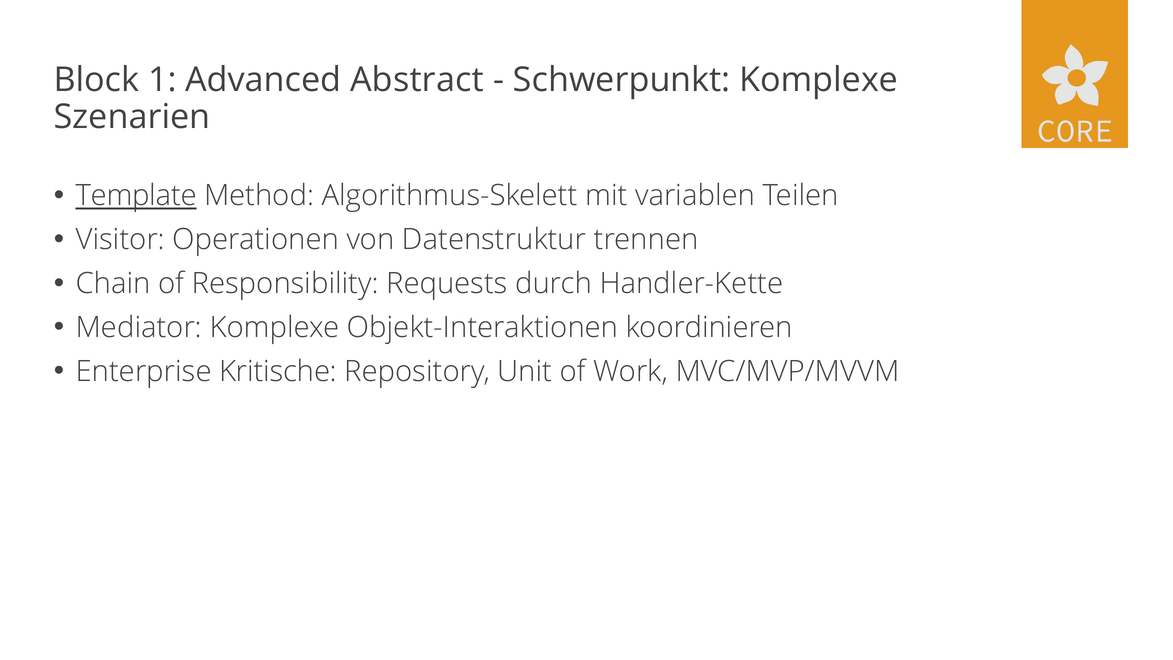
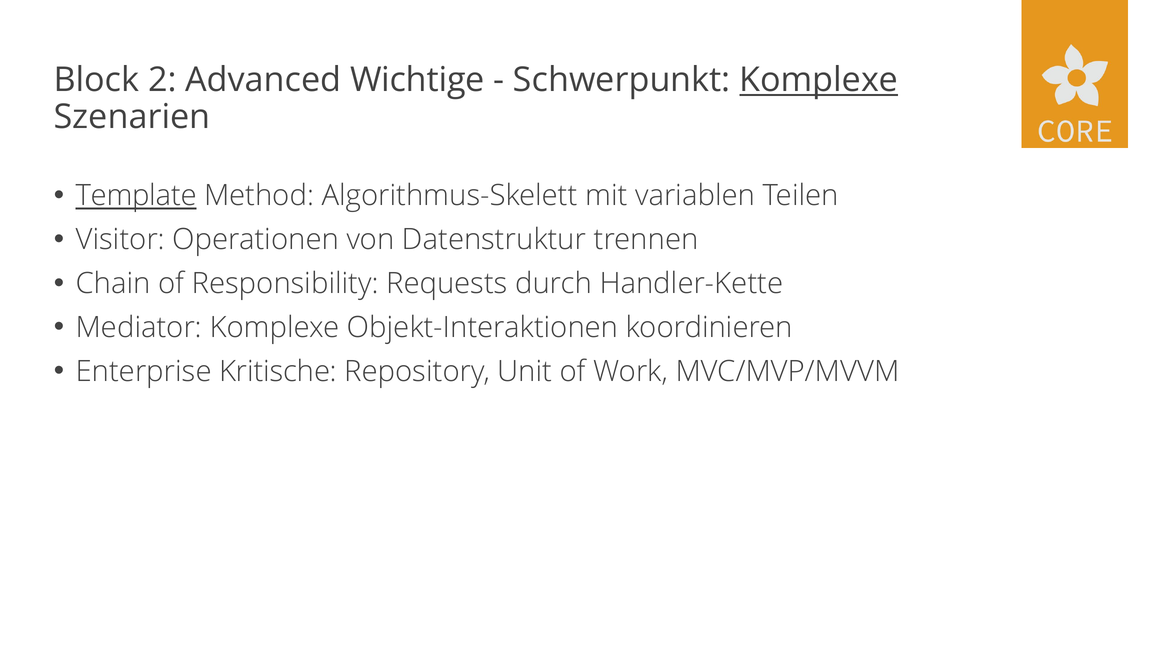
1: 1 -> 2
Abstract: Abstract -> Wichtige
Komplexe at (819, 80) underline: none -> present
